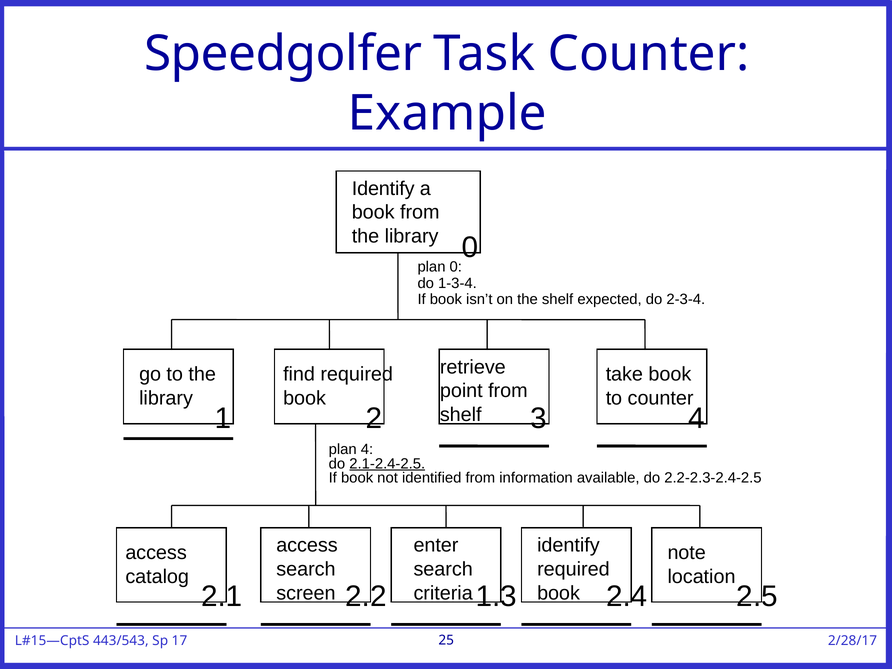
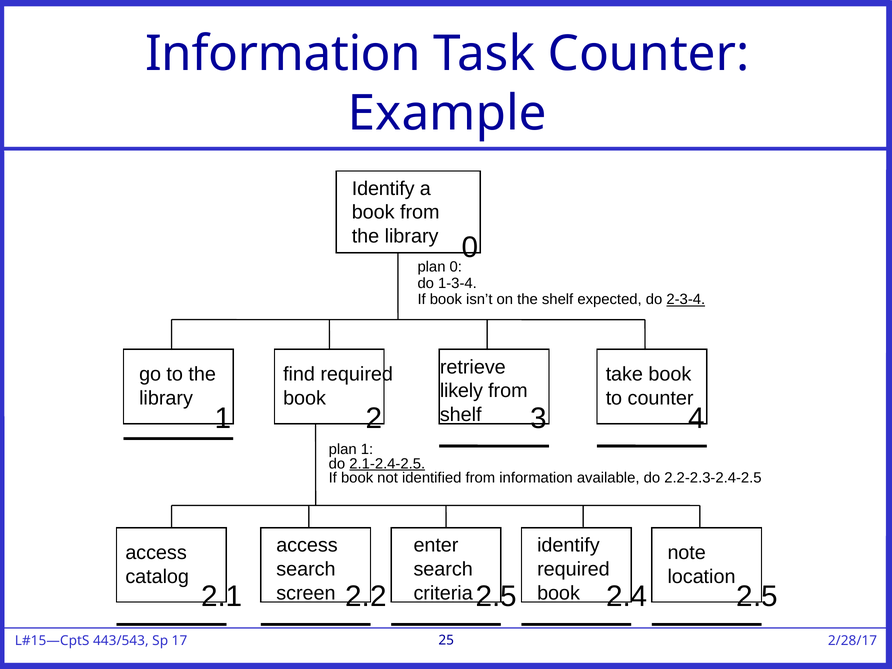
Speedgolfer at (283, 54): Speedgolfer -> Information
2-3-4 underline: none -> present
point: point -> likely
plan 4: 4 -> 1
2.2 1.3: 1.3 -> 2.5
